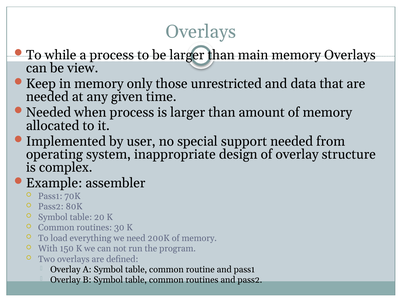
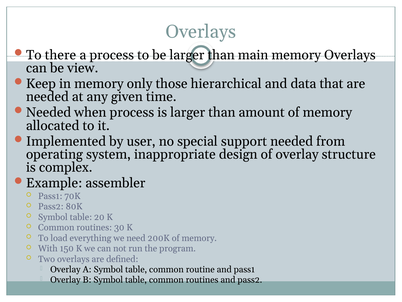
while: while -> there
unrestricted: unrestricted -> hierarchical
